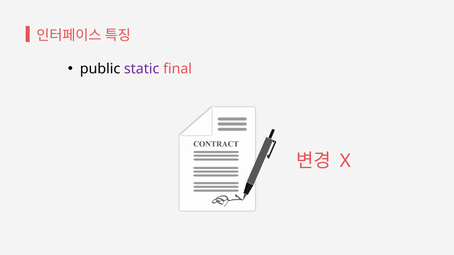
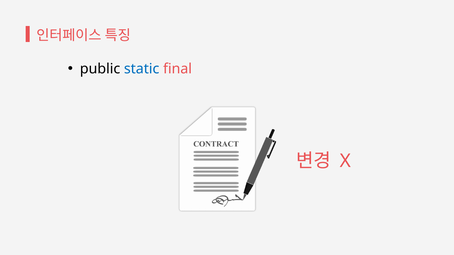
static colour: purple -> blue
